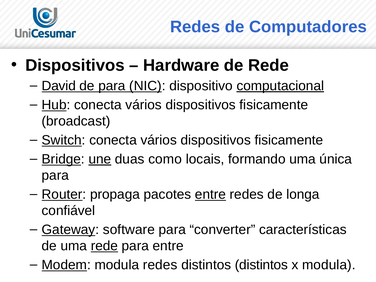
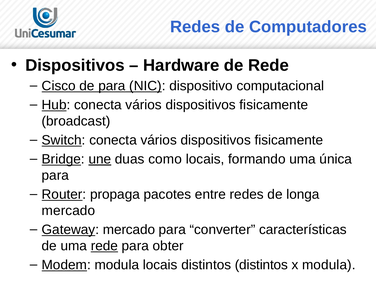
David: David -> Cisco
computacional underline: present -> none
entre at (210, 194) underline: present -> none
confiável at (68, 211): confiável -> mercado
Gateway software: software -> mercado
para entre: entre -> obter
Modem modula redes: redes -> locais
